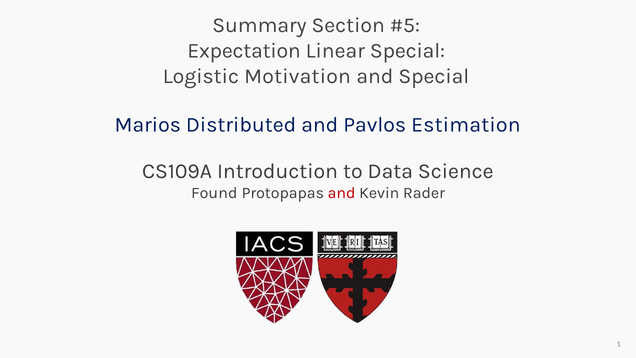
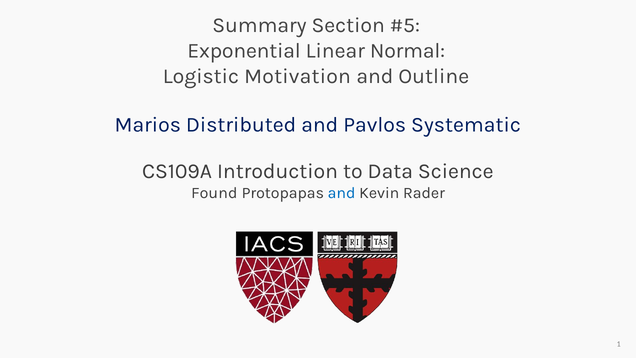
Expectation: Expectation -> Exponential
Linear Special: Special -> Normal
and Special: Special -> Outline
Estimation: Estimation -> Systematic
and at (342, 193) colour: red -> blue
